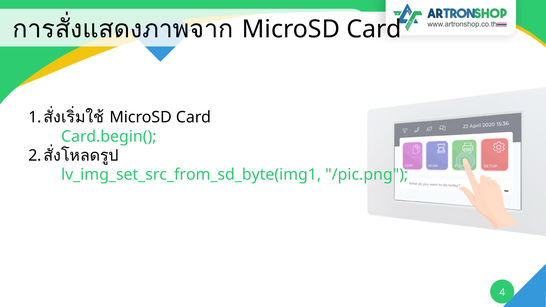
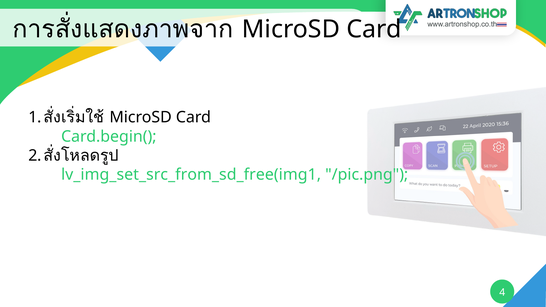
lv_img_set_src_from_sd_byte(img1: lv_img_set_src_from_sd_byte(img1 -> lv_img_set_src_from_sd_free(img1
